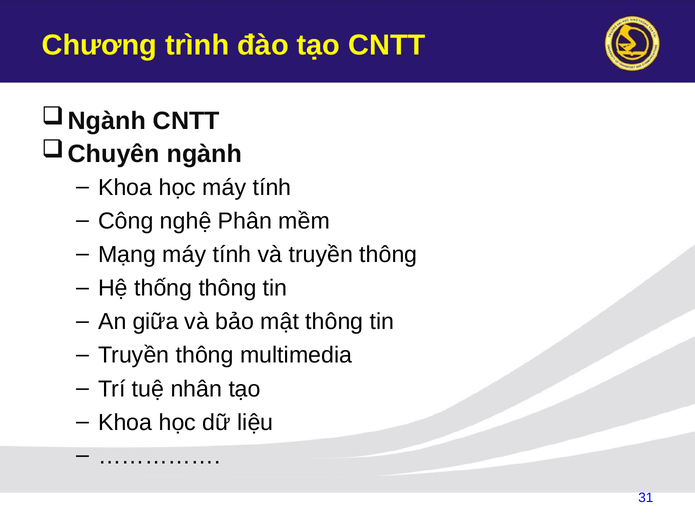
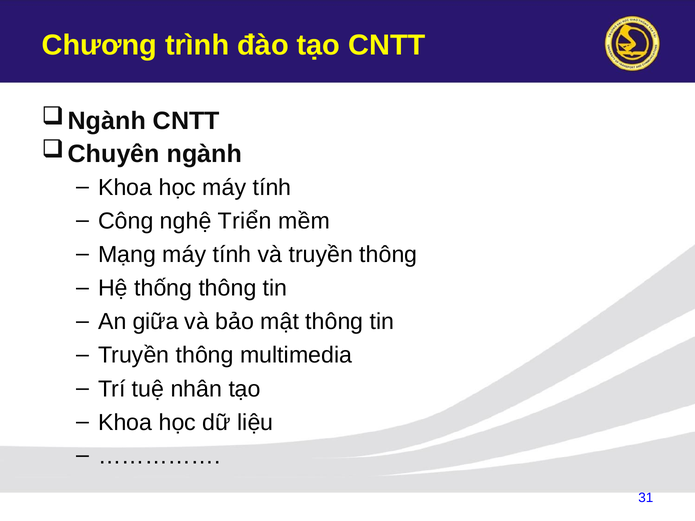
Phân: Phân -> Triển
